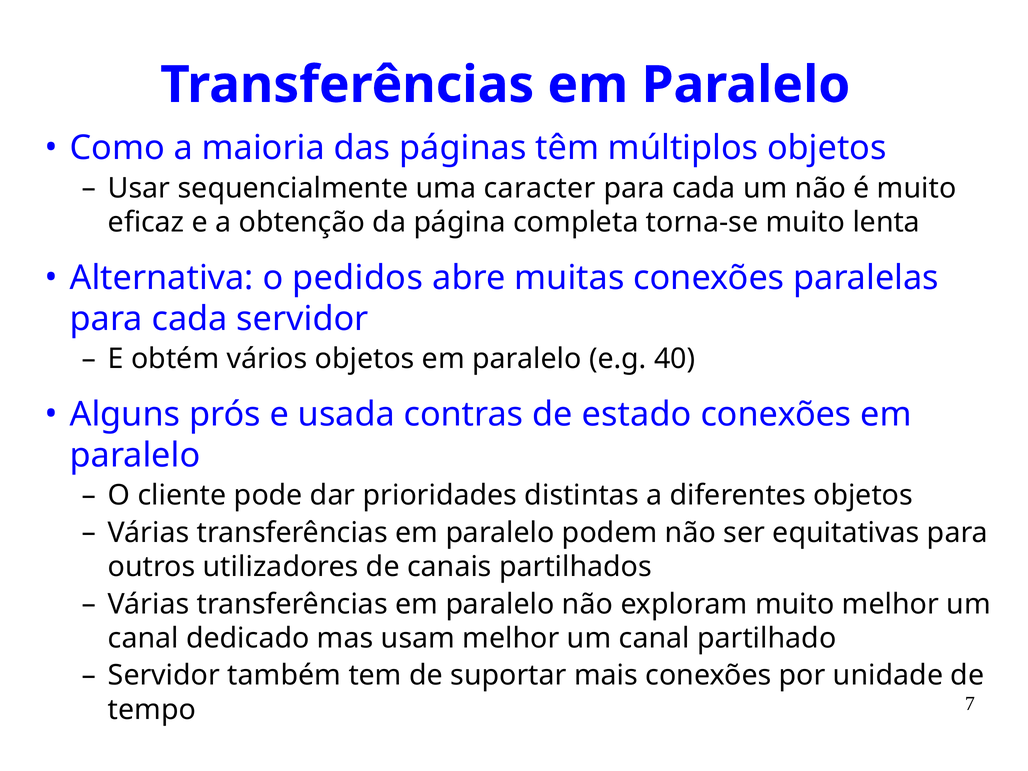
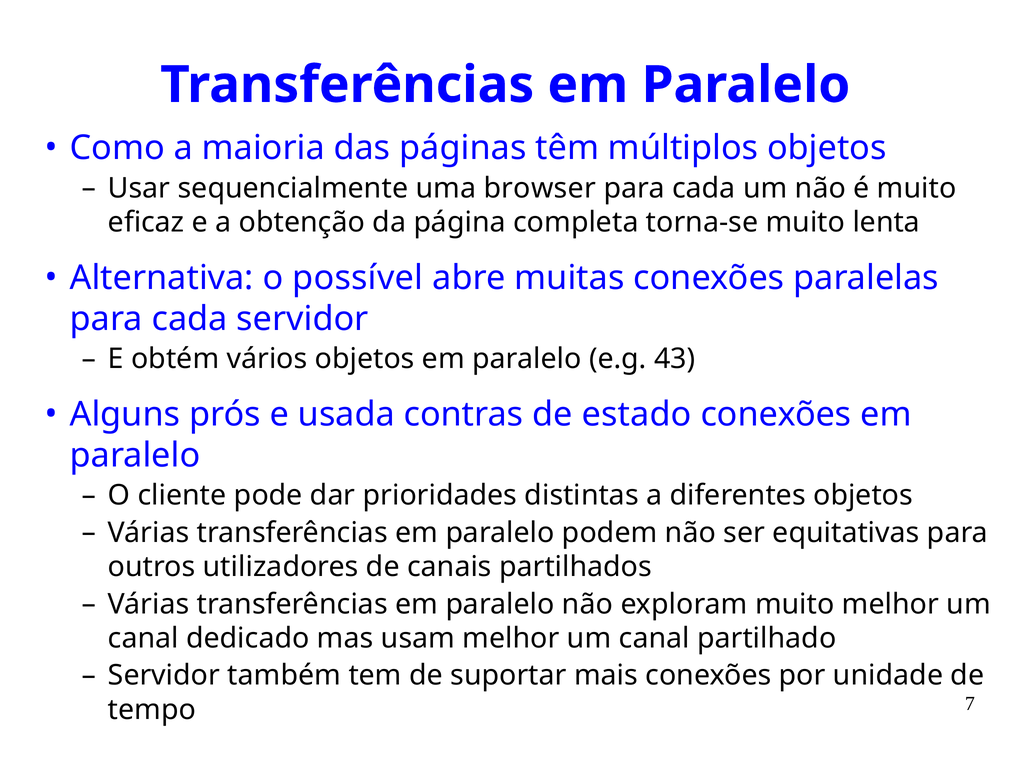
caracter: caracter -> browser
pedidos: pedidos -> possível
40: 40 -> 43
